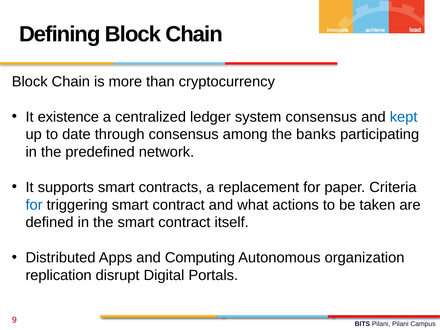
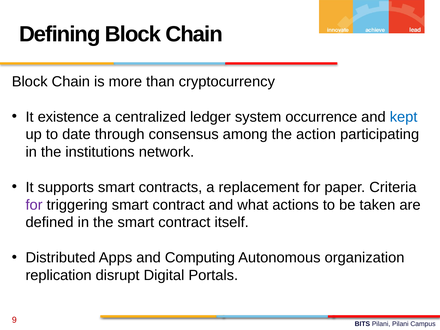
system consensus: consensus -> occurrence
banks: banks -> action
predefined: predefined -> institutions
for at (34, 205) colour: blue -> purple
